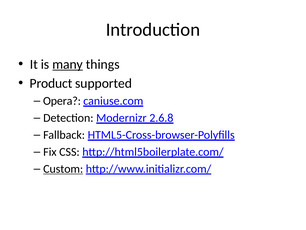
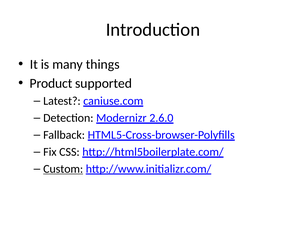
many underline: present -> none
Opera: Opera -> Latest
2.6.8: 2.6.8 -> 2.6.0
